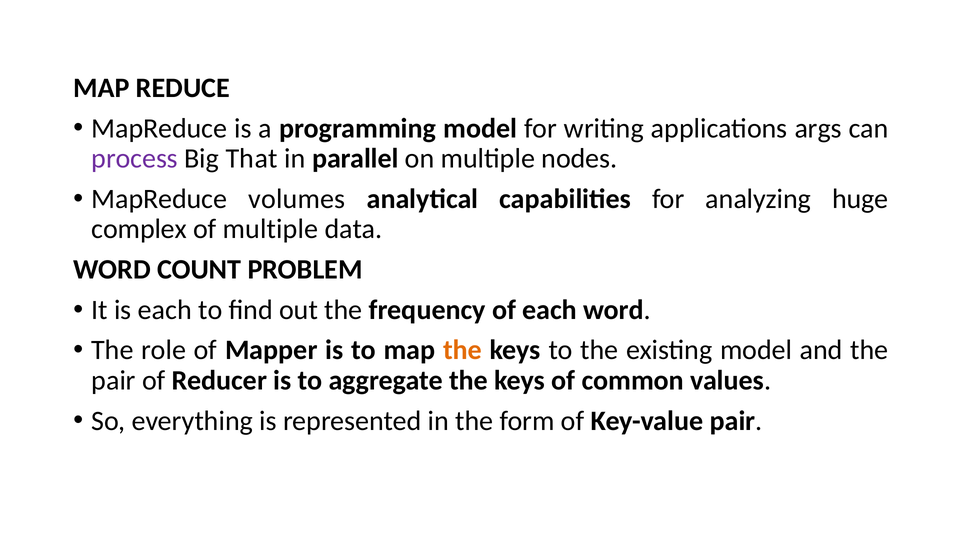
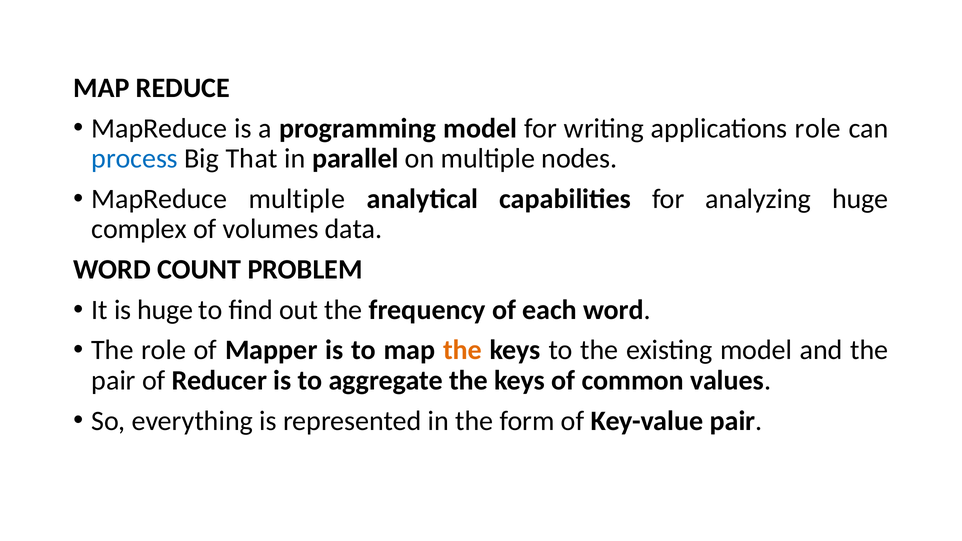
applications args: args -> role
process colour: purple -> blue
MapReduce volumes: volumes -> multiple
of multiple: multiple -> volumes
is each: each -> huge
